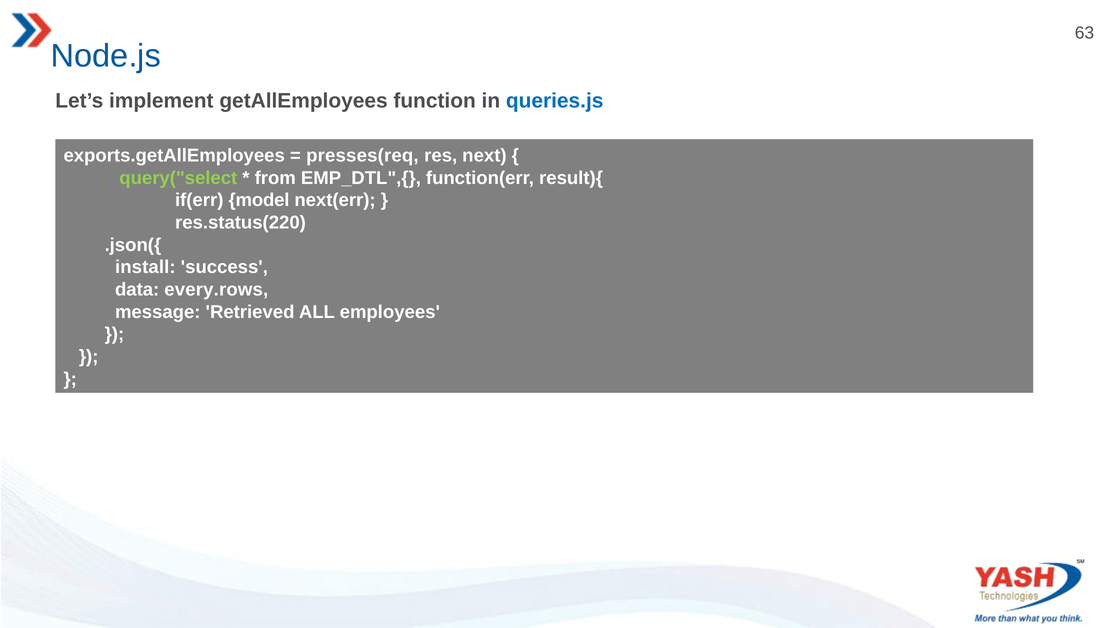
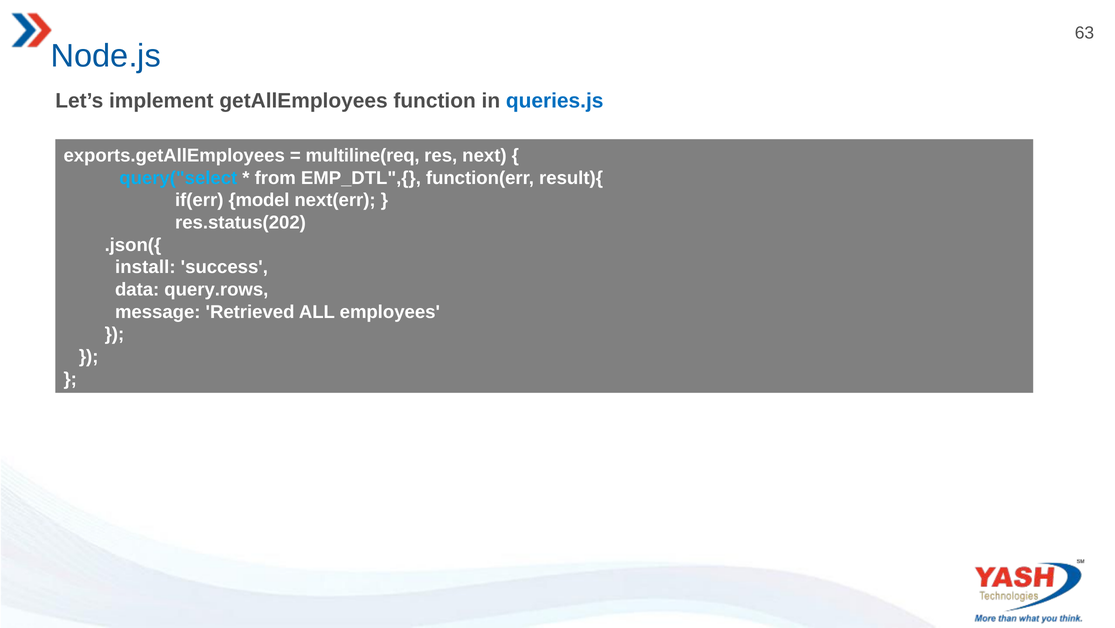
presses(req: presses(req -> multiline(req
query("select colour: light green -> light blue
res.status(220: res.status(220 -> res.status(202
every.rows: every.rows -> query.rows
